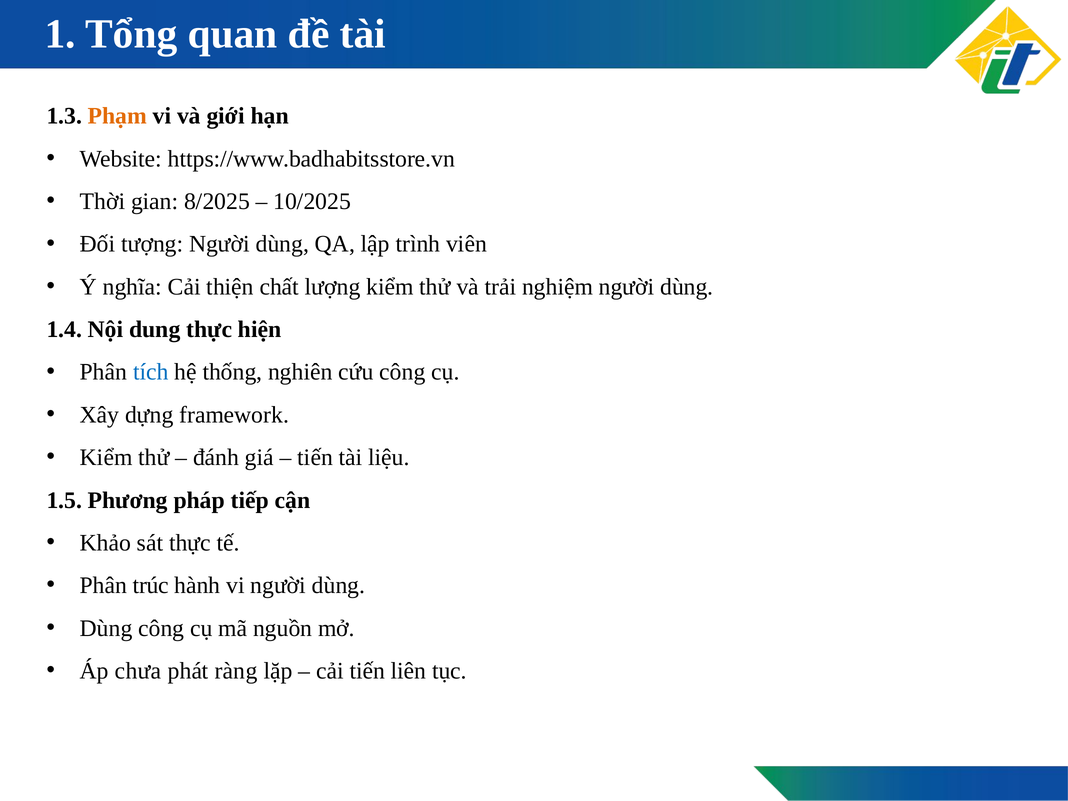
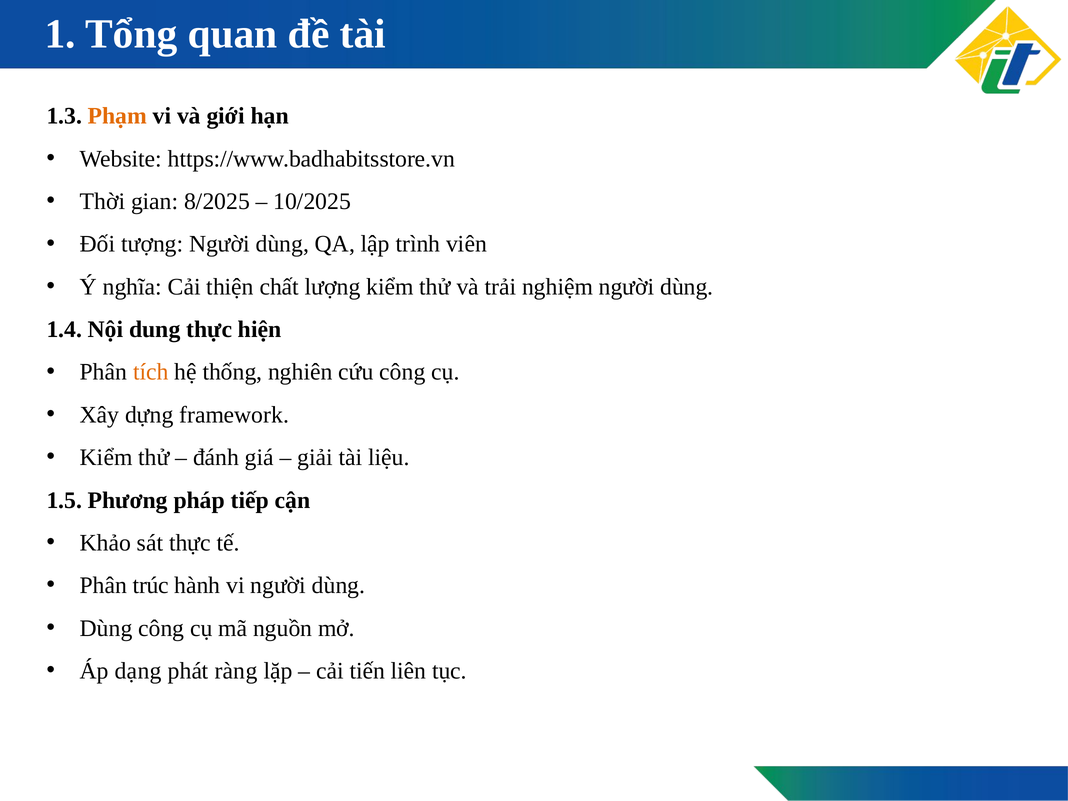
tích colour: blue -> orange
tiến at (315, 458): tiến -> giải
chưa: chưa -> dạng
